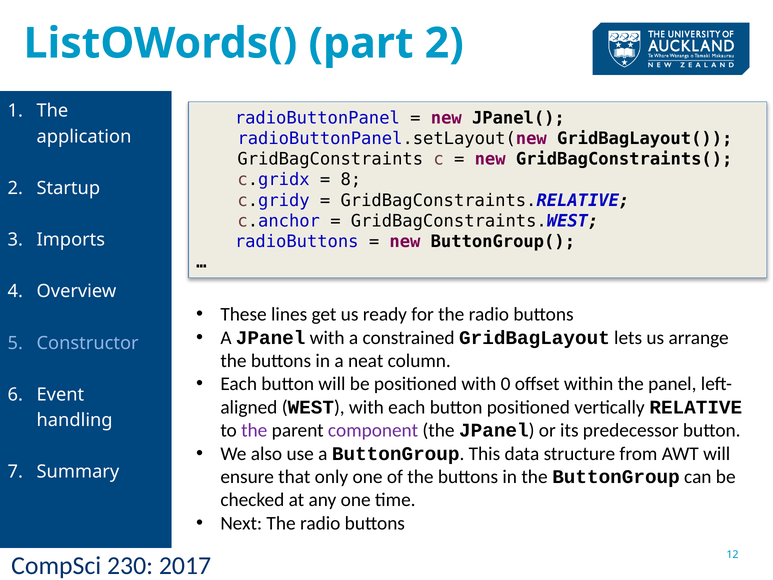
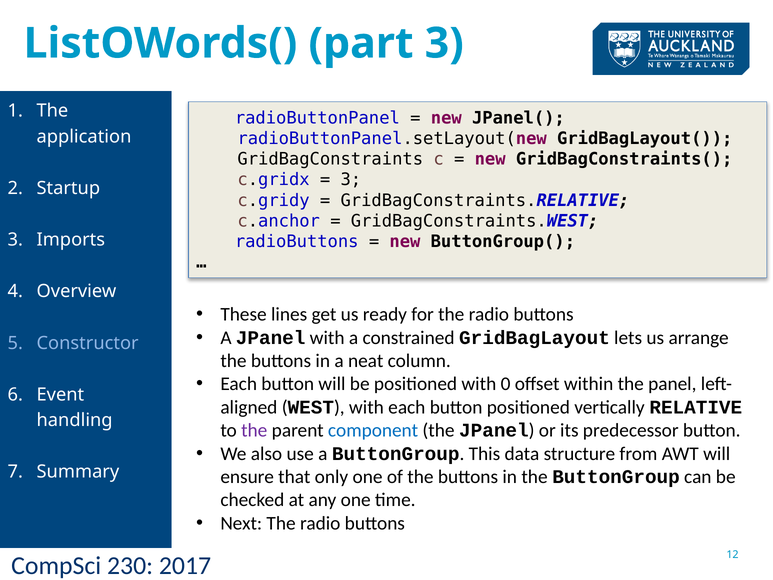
part 2: 2 -> 3
8 at (351, 180): 8 -> 3
component colour: purple -> blue
